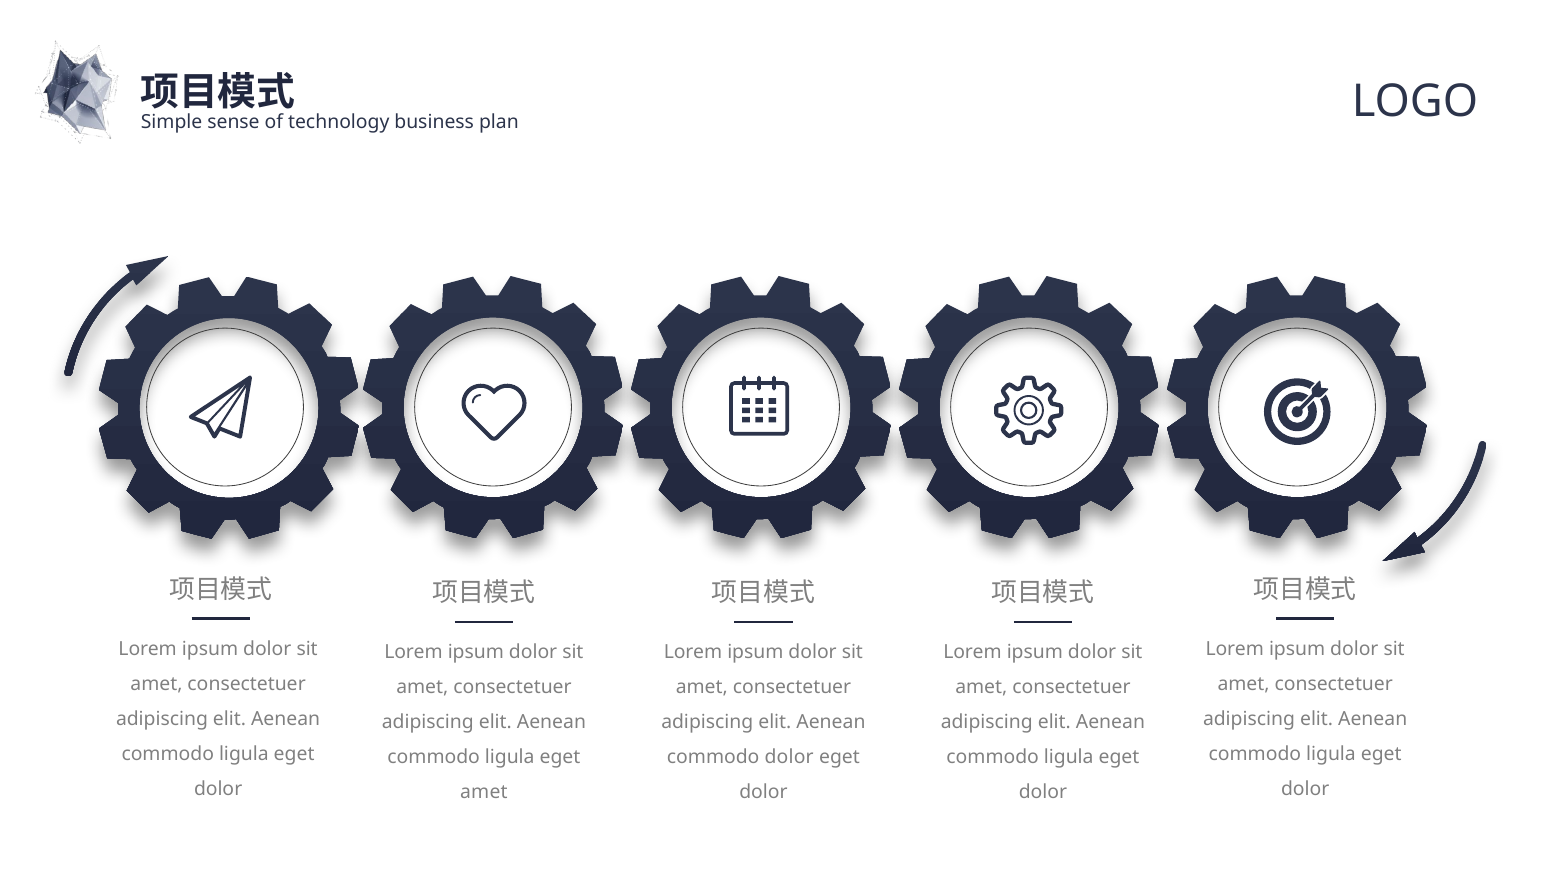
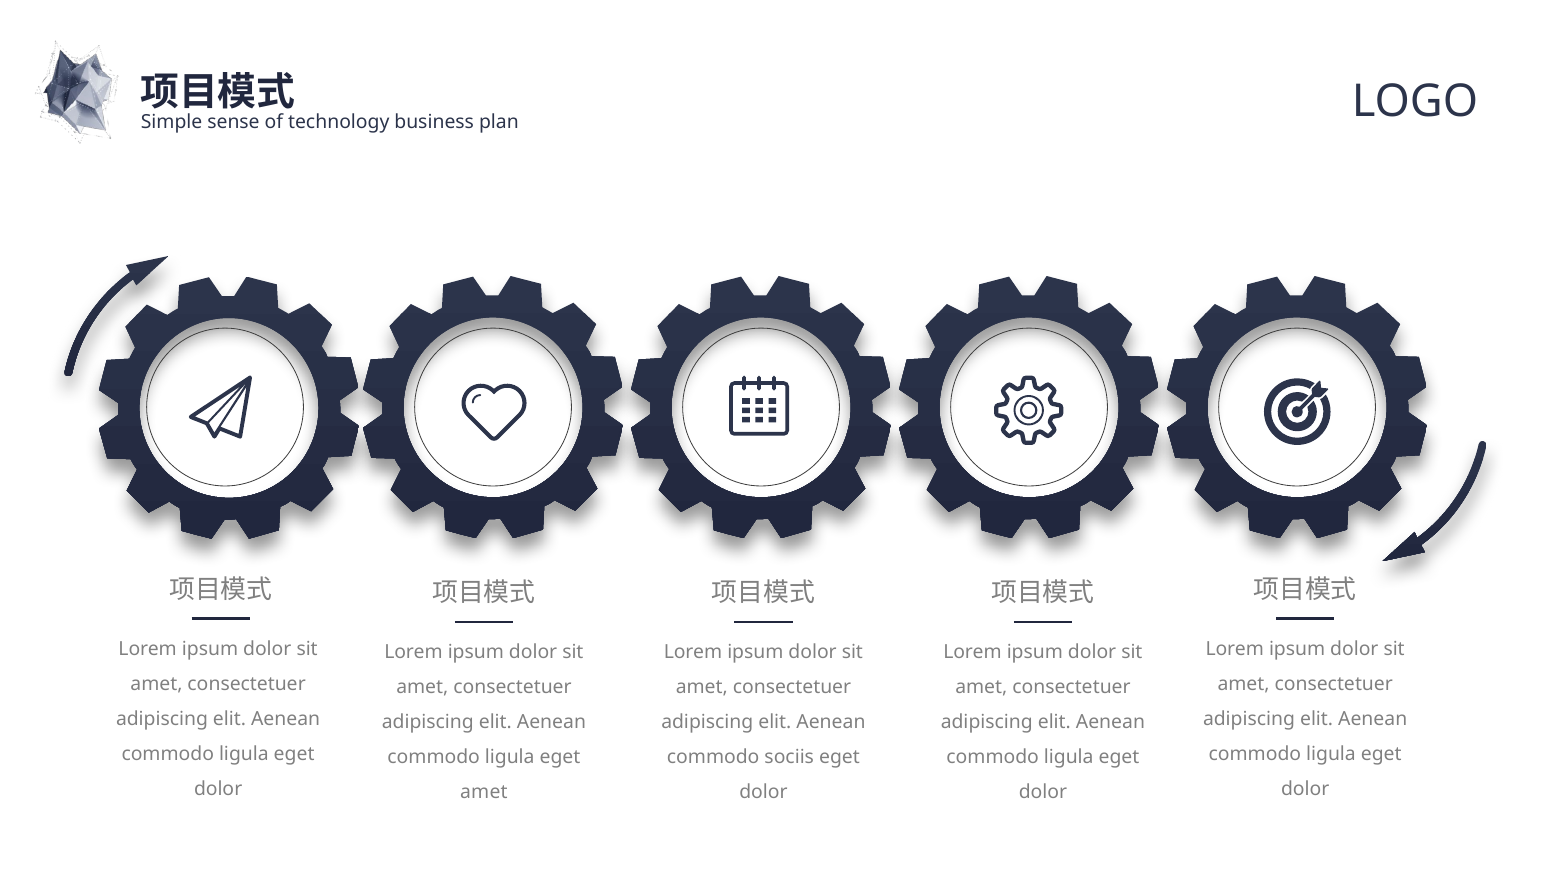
commodo dolor: dolor -> sociis
